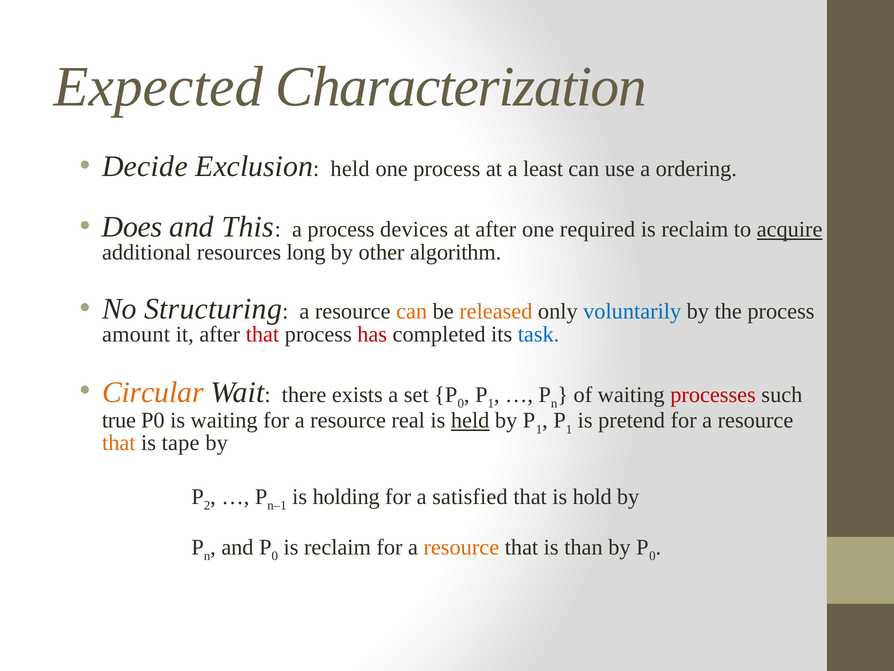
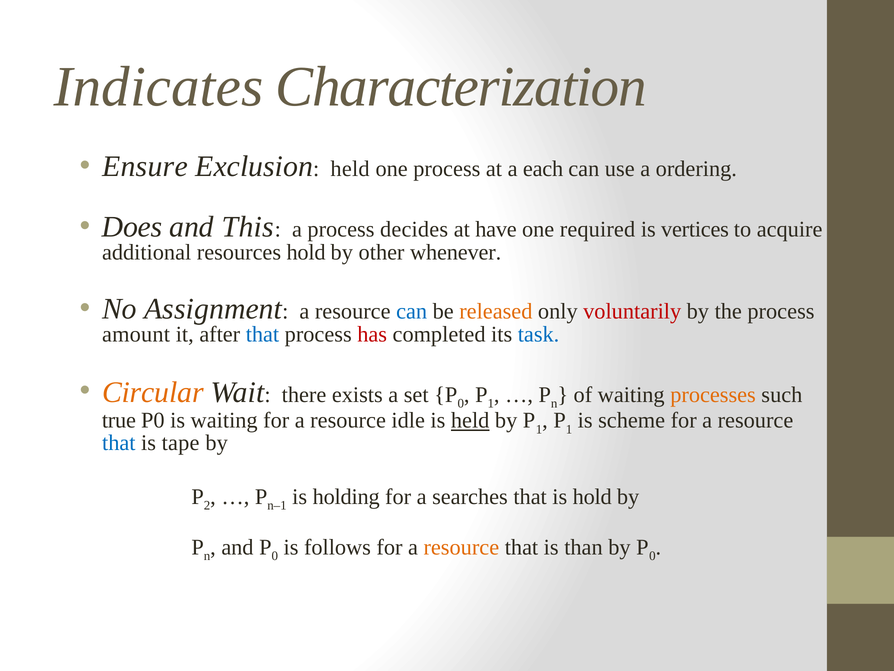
Expected: Expected -> Indicates
Decide: Decide -> Ensure
least: least -> each
devices: devices -> decides
at after: after -> have
reclaim at (695, 229): reclaim -> vertices
acquire underline: present -> none
resources long: long -> hold
algorithm: algorithm -> whenever
Structuring: Structuring -> Assignment
can at (412, 311) colour: orange -> blue
voluntarily colour: blue -> red
that at (262, 334) colour: red -> blue
processes colour: red -> orange
real: real -> idle
pretend: pretend -> scheme
that at (119, 442) colour: orange -> blue
satisfied: satisfied -> searches
reclaim at (337, 547): reclaim -> follows
